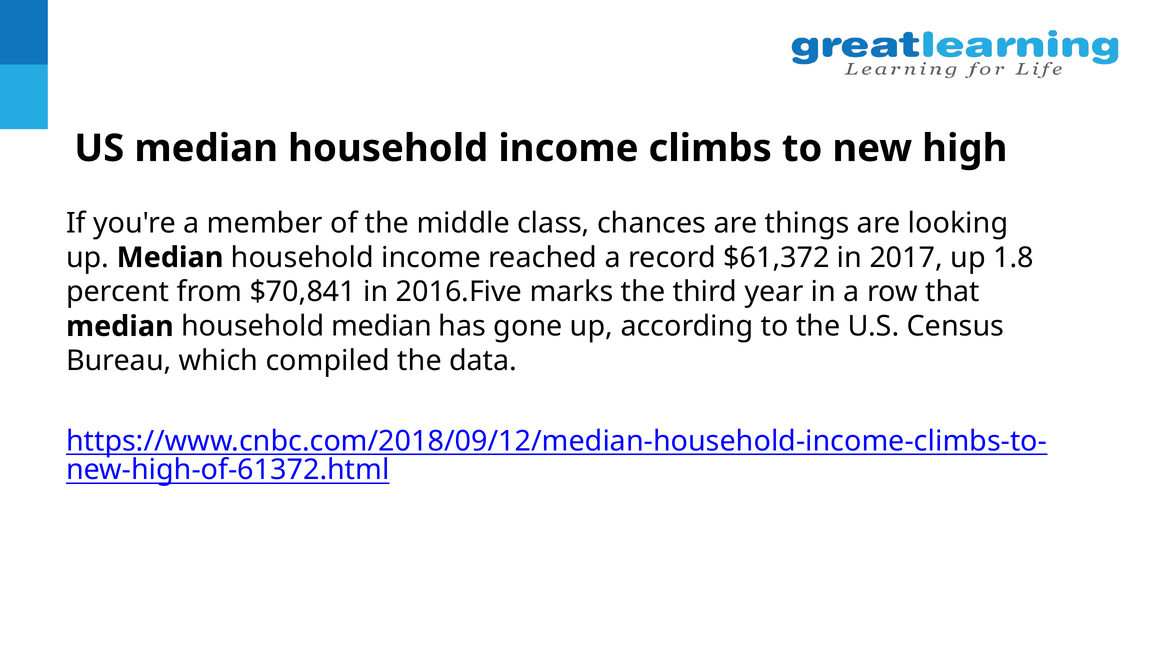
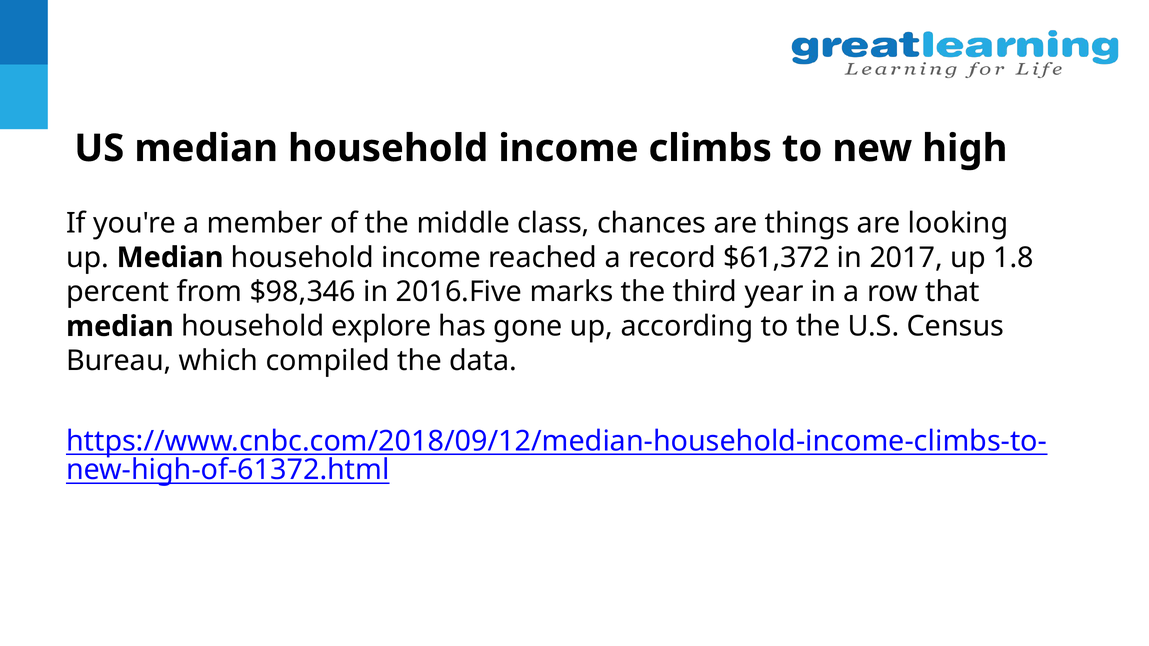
$70,841: $70,841 -> $98,346
household median: median -> explore
